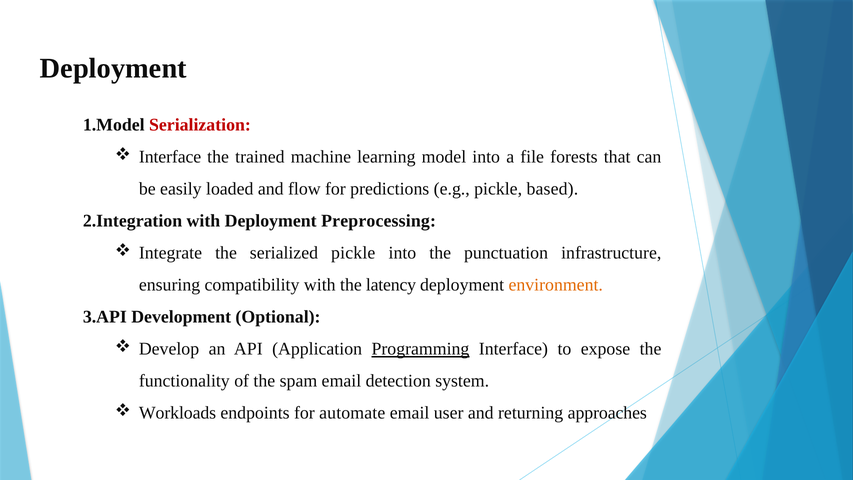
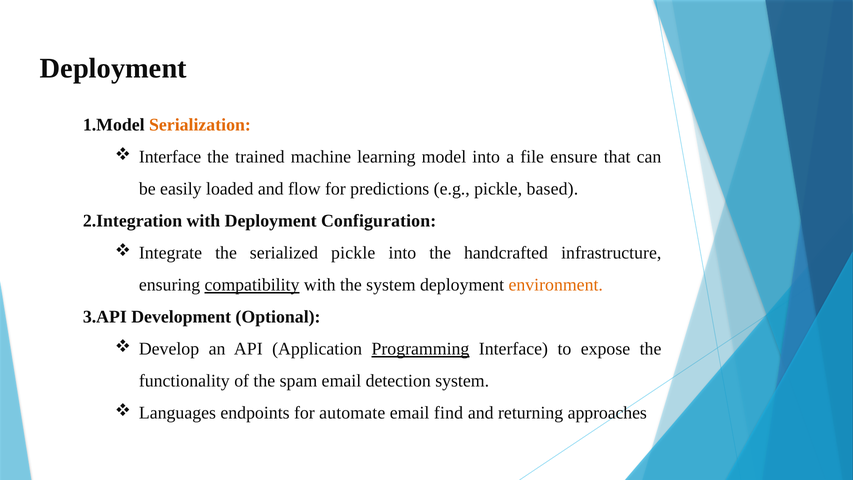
Serialization colour: red -> orange
forests: forests -> ensure
Preprocessing: Preprocessing -> Configuration
punctuation: punctuation -> handcrafted
compatibility underline: none -> present
the latency: latency -> system
Workloads: Workloads -> Languages
user: user -> find
